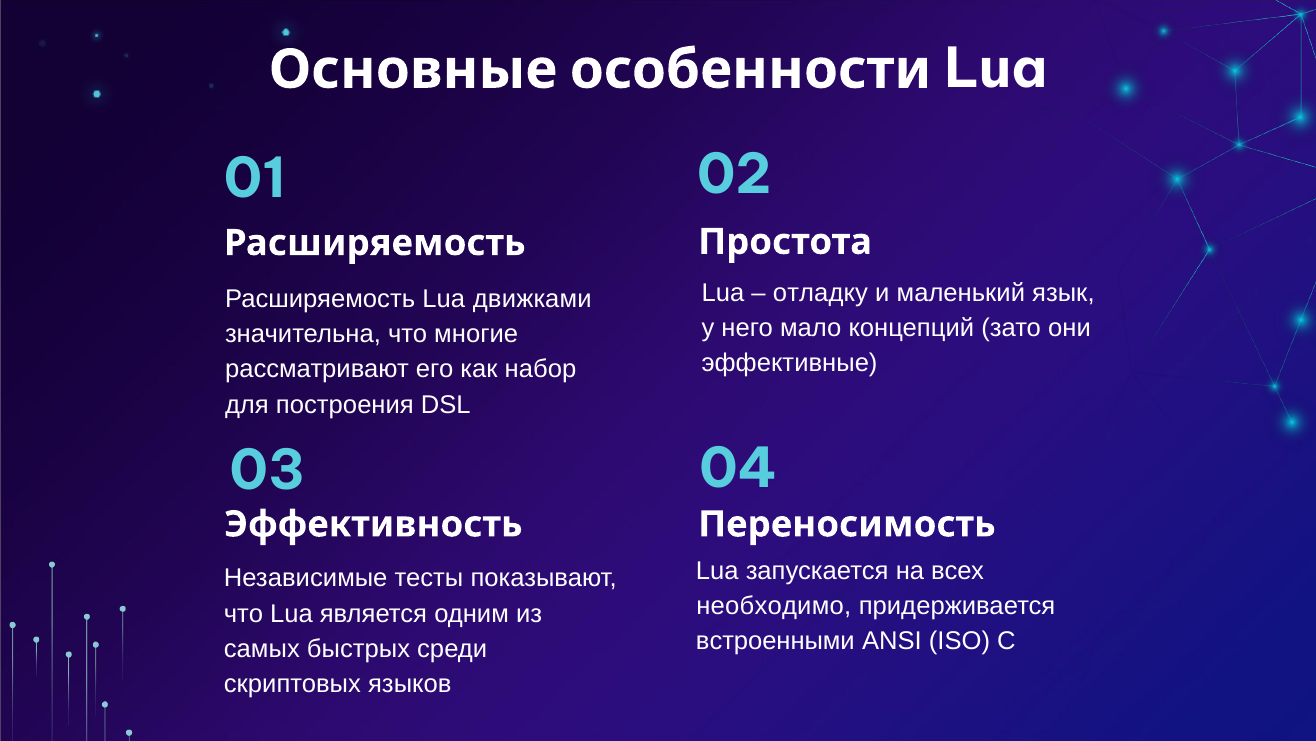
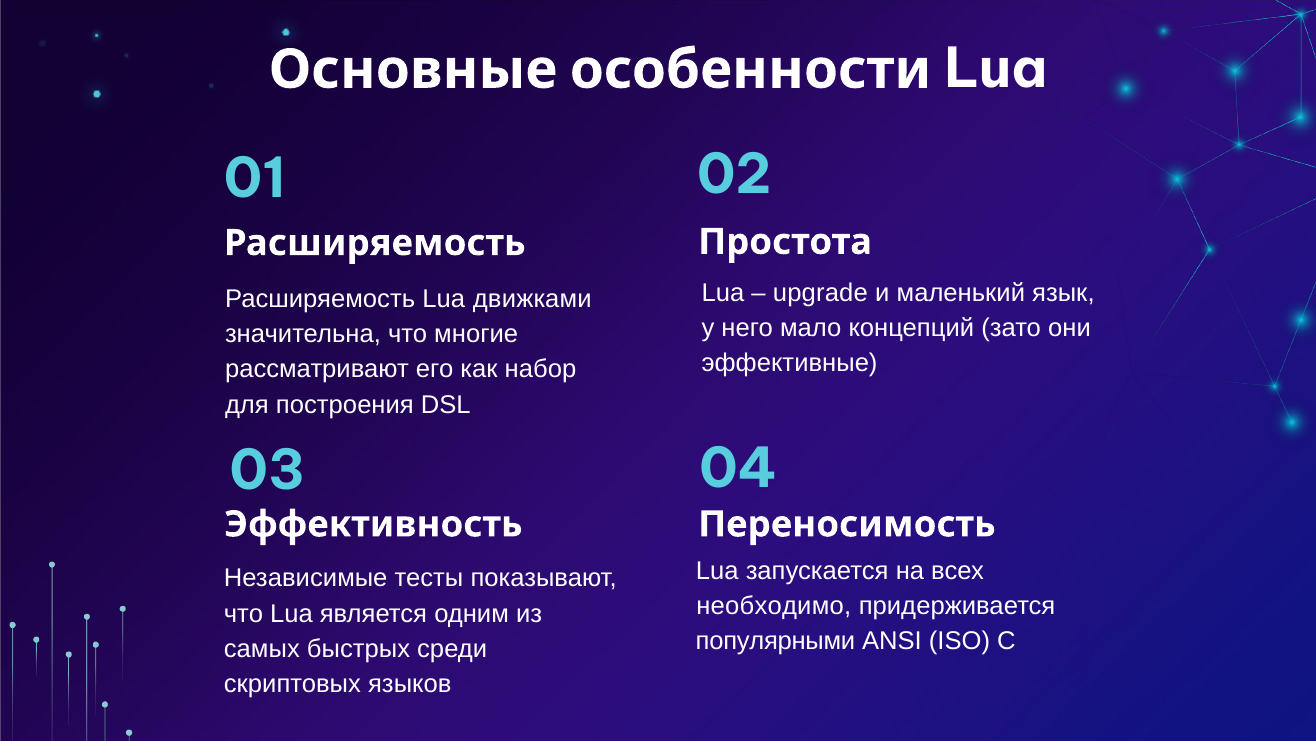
отладку: отладку -> upgrade
встроенными: встроенными -> популярными
